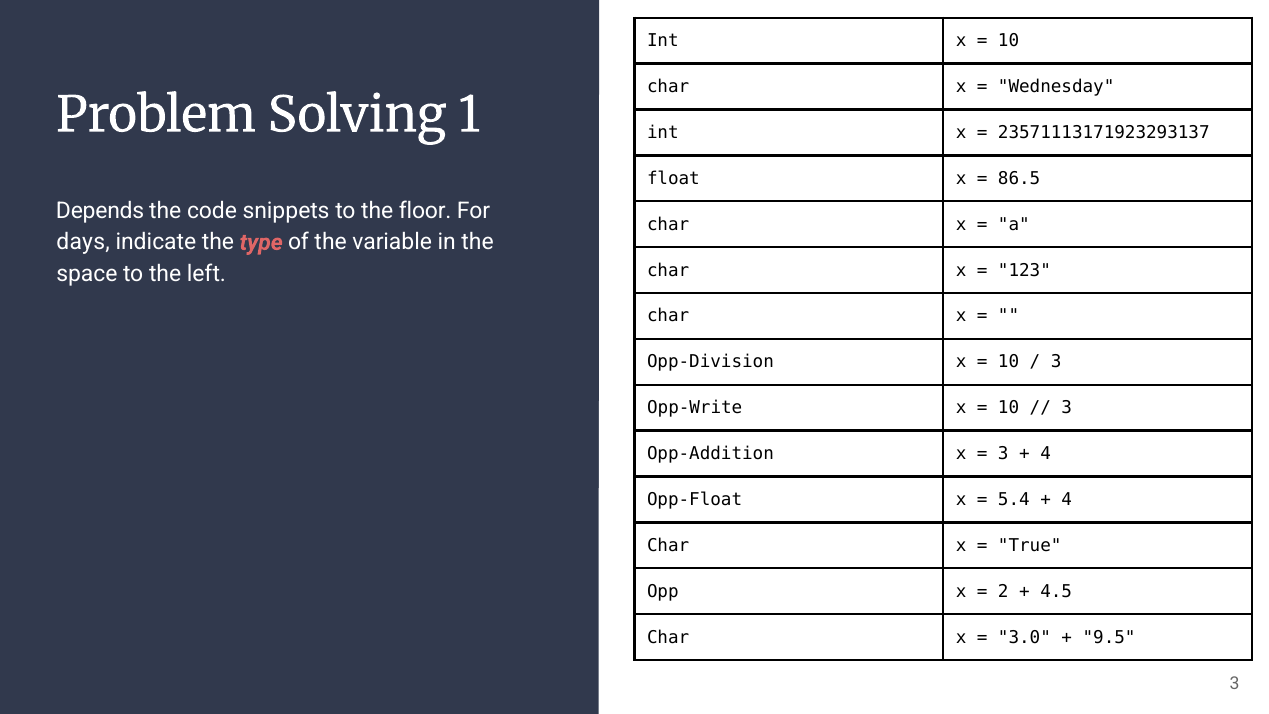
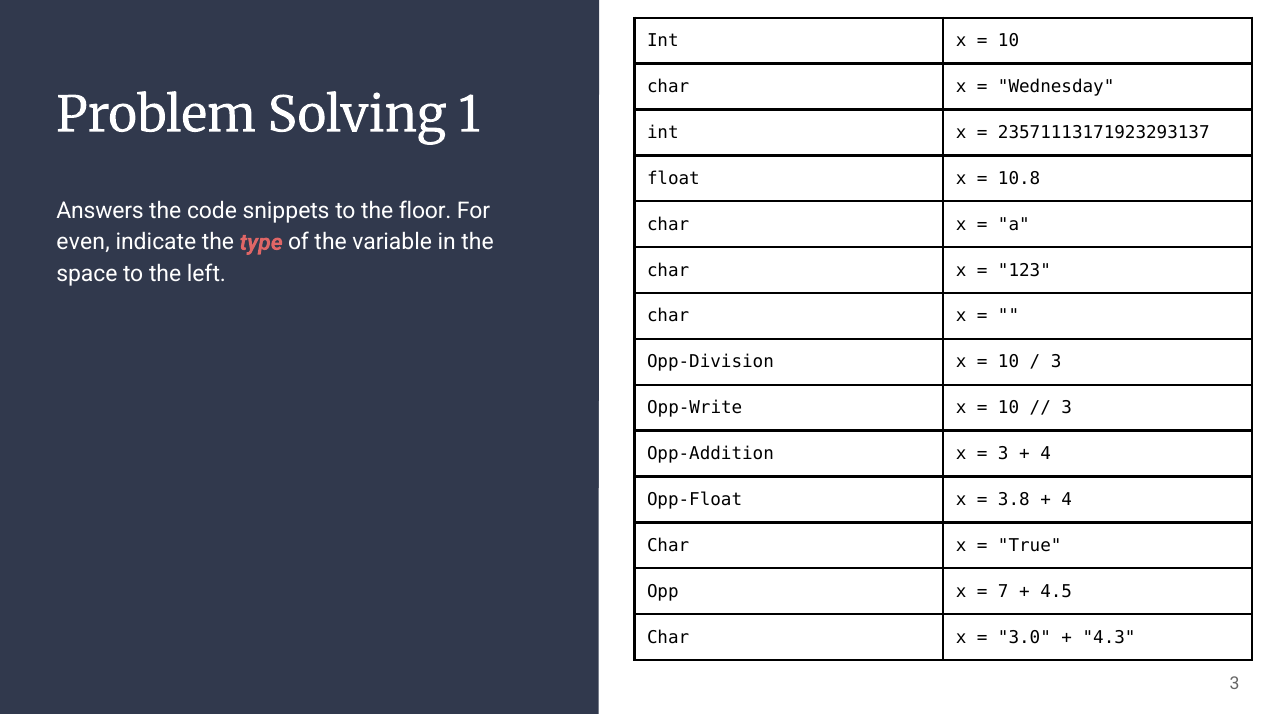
86.5: 86.5 -> 10.8
Depends: Depends -> Answers
days: days -> even
5.4: 5.4 -> 3.8
2: 2 -> 7
9.5: 9.5 -> 4.3
